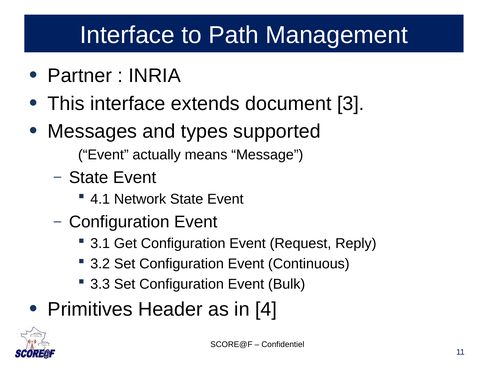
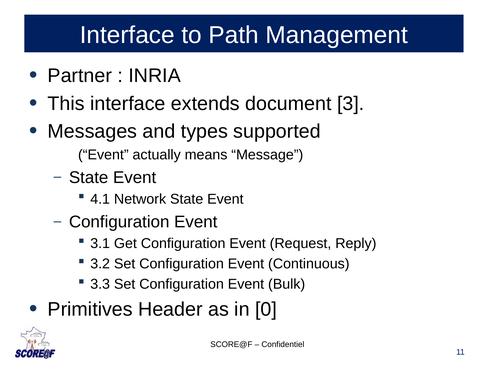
4: 4 -> 0
